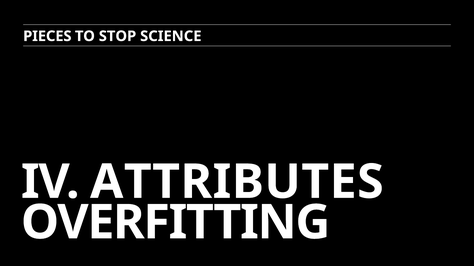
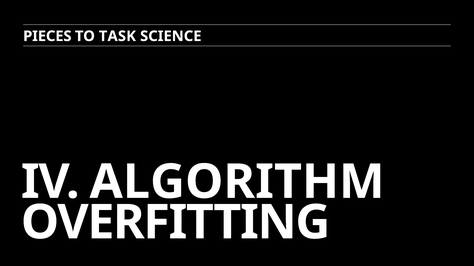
STOP: STOP -> TASK
ATTRIBUTES: ATTRIBUTES -> ALGORITHM
